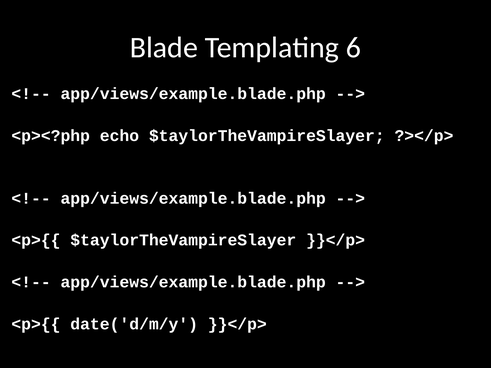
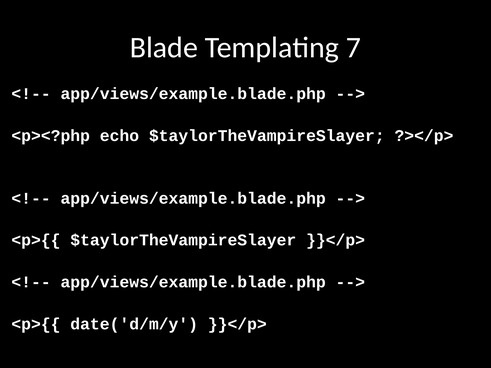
6: 6 -> 7
